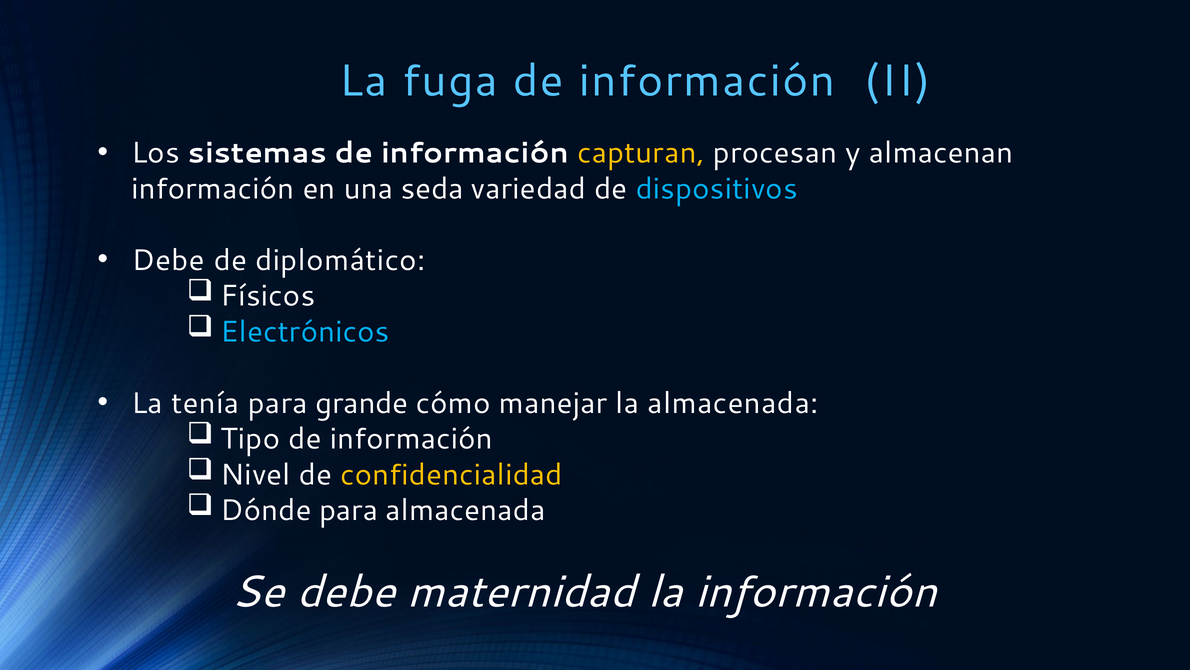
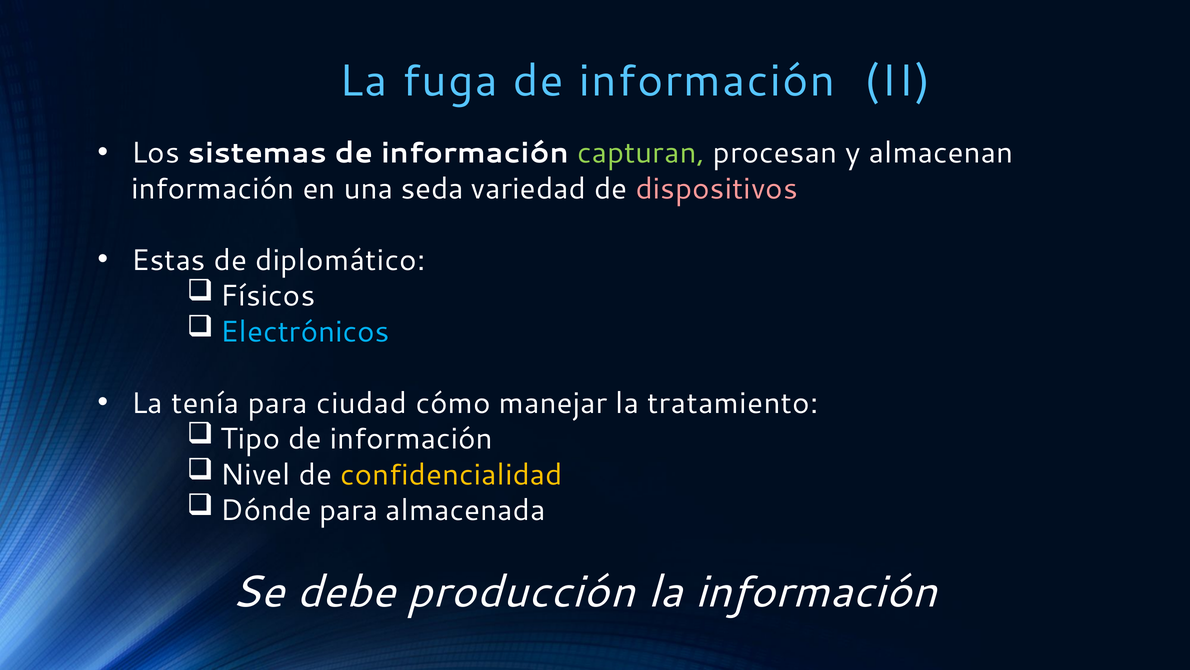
capturan colour: yellow -> light green
dispositivos colour: light blue -> pink
Debe at (168, 260): Debe -> Estas
grande: grande -> ciudad
la almacenada: almacenada -> tratamiento
maternidad: maternidad -> producción
